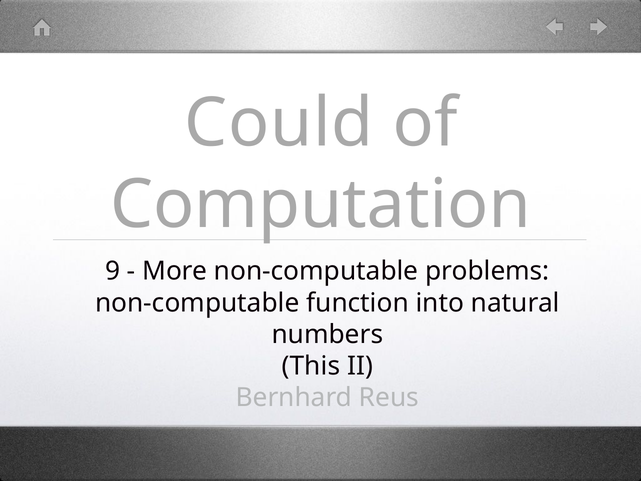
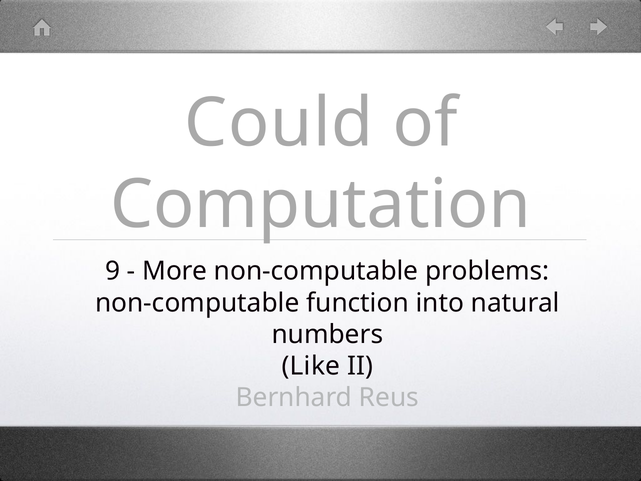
This: This -> Like
